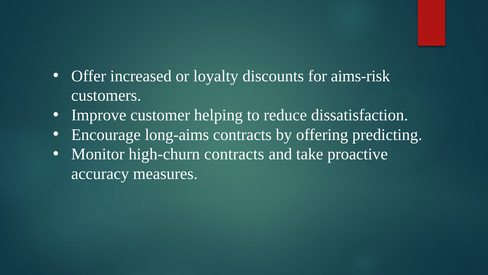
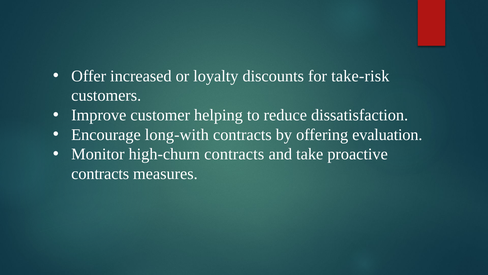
aims-risk: aims-risk -> take-risk
long-aims: long-aims -> long-with
predicting: predicting -> evaluation
accuracy at (100, 174): accuracy -> contracts
